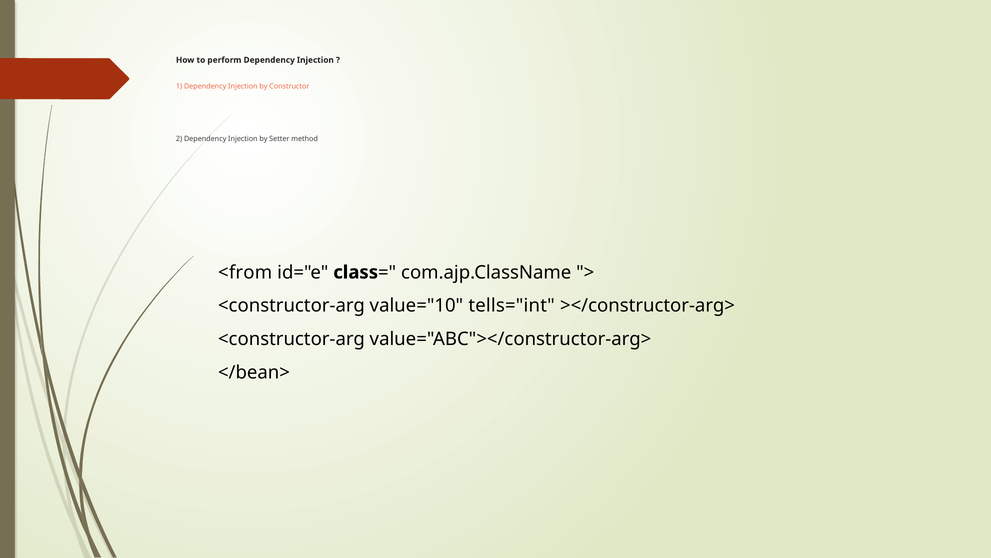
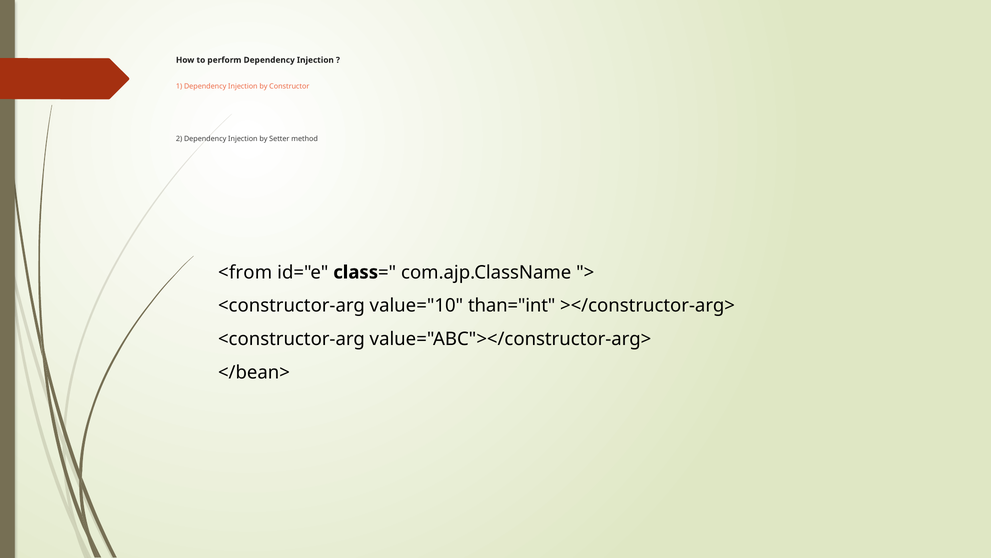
tells="int: tells="int -> than="int
